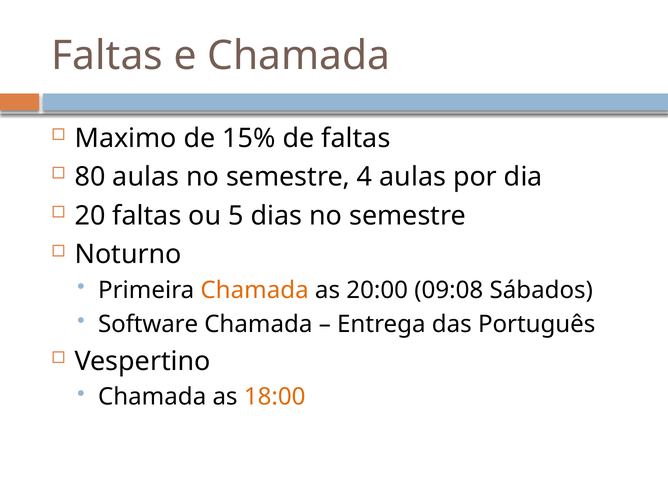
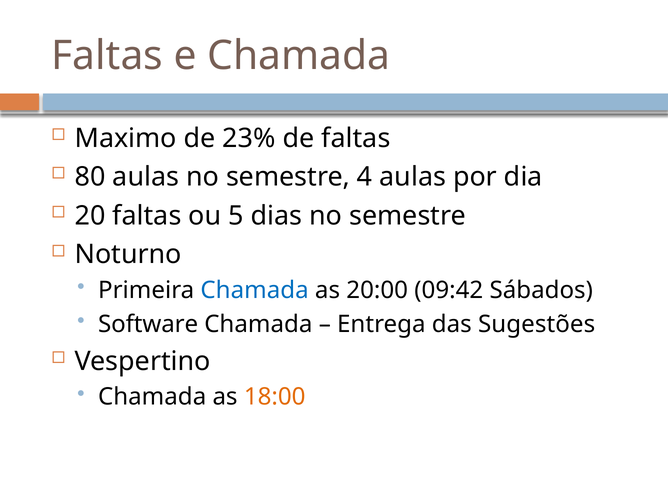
15%: 15% -> 23%
Chamada at (255, 290) colour: orange -> blue
09:08: 09:08 -> 09:42
Português: Português -> Sugestões
